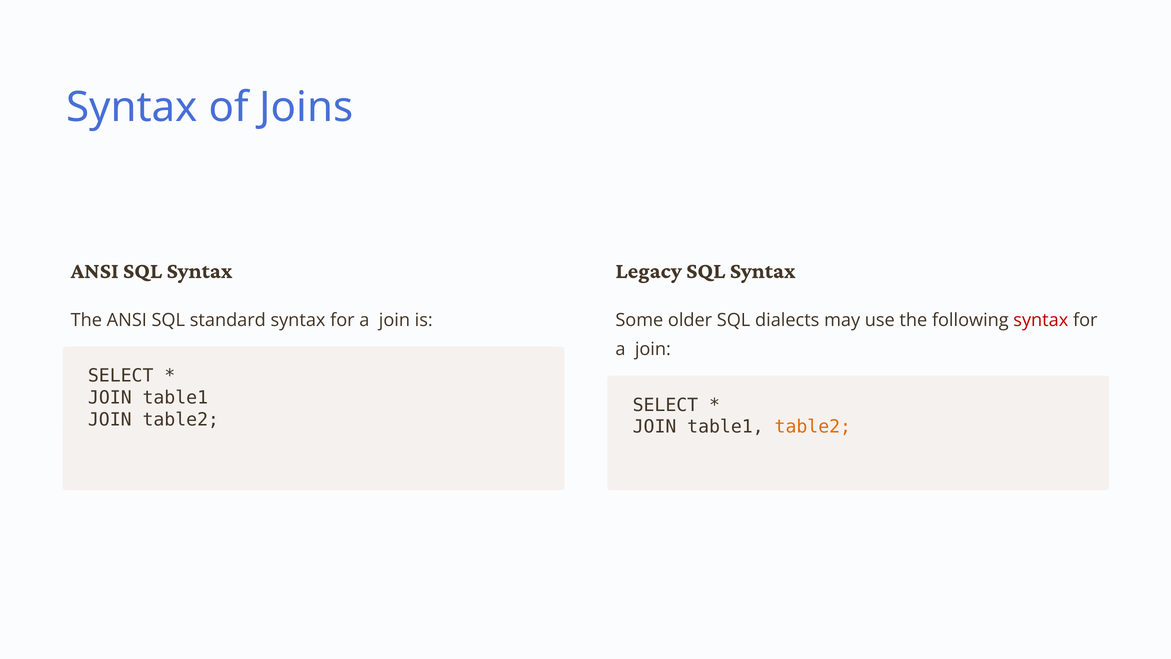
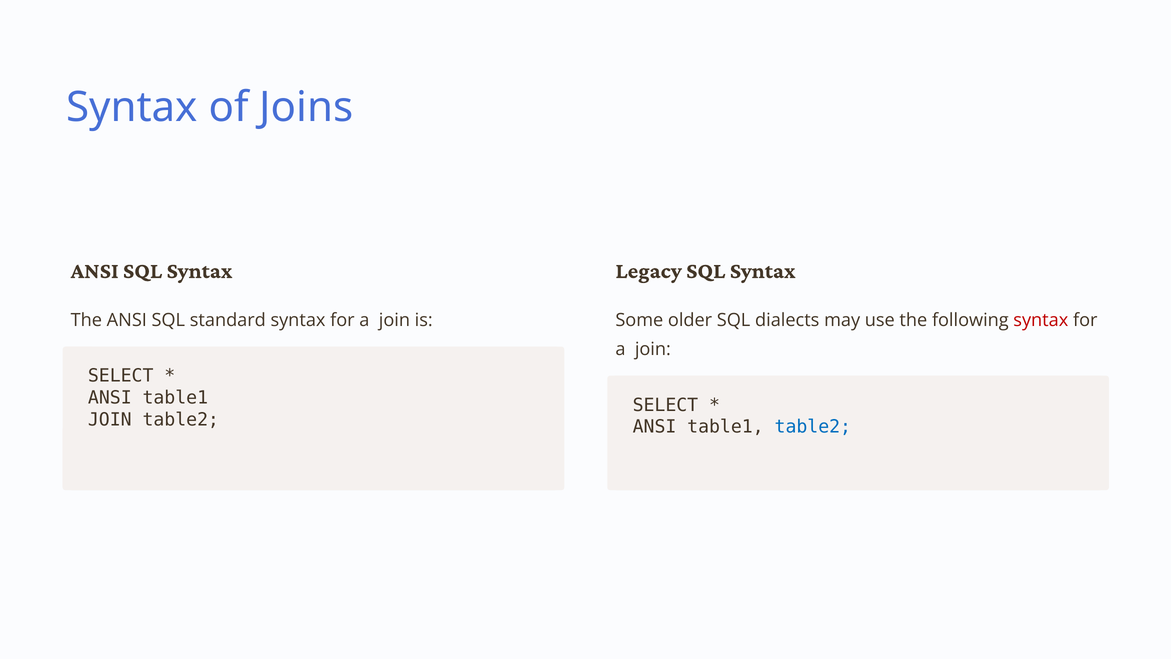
JOIN at (110, 398): JOIN -> ANSI
JOIN at (655, 427): JOIN -> ANSI
table2 at (813, 427) colour: orange -> blue
